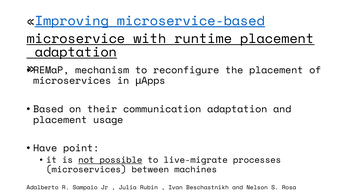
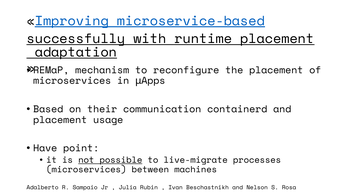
microservice: microservice -> successfully
communication adaptation: adaptation -> containerd
